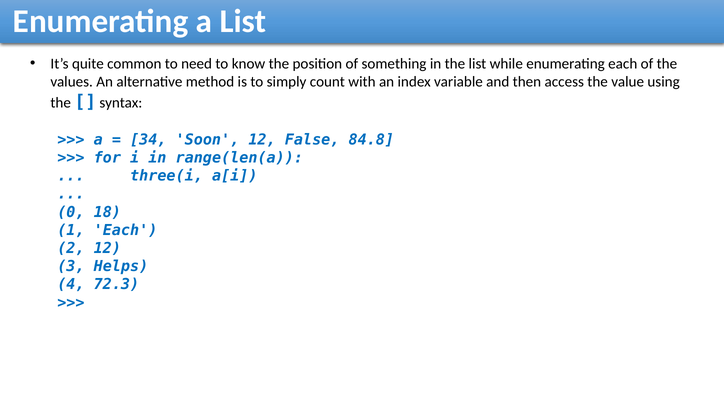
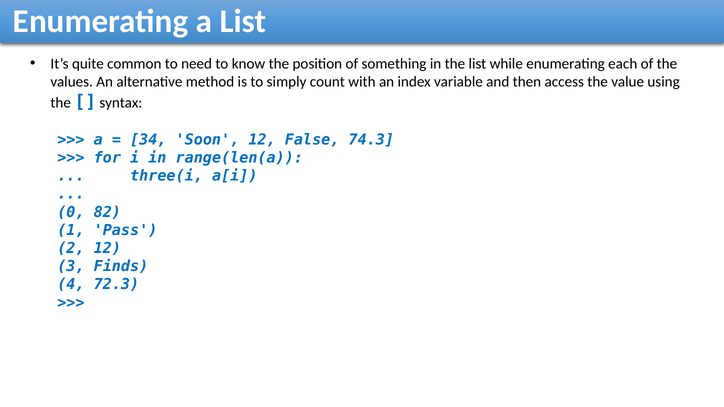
84.8: 84.8 -> 74.3
18: 18 -> 82
1 Each: Each -> Pass
Helps: Helps -> Finds
